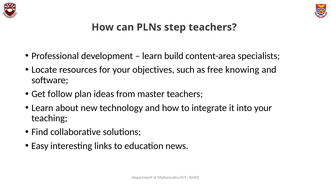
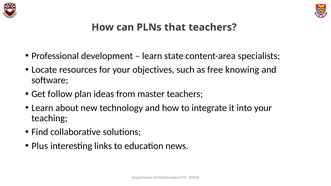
step: step -> that
build: build -> state
Easy: Easy -> Plus
